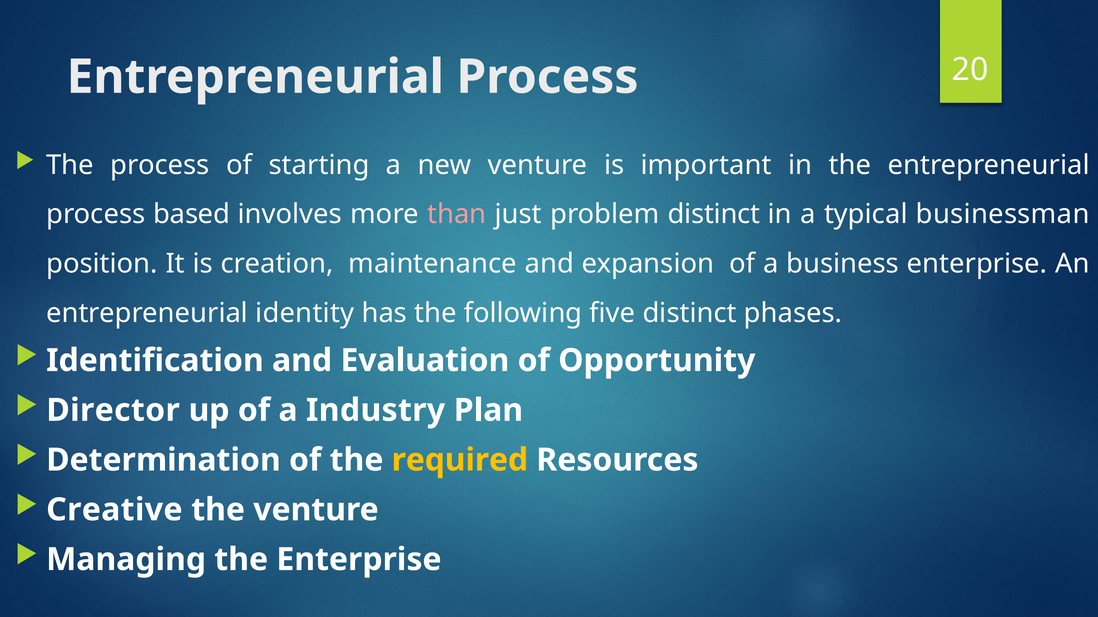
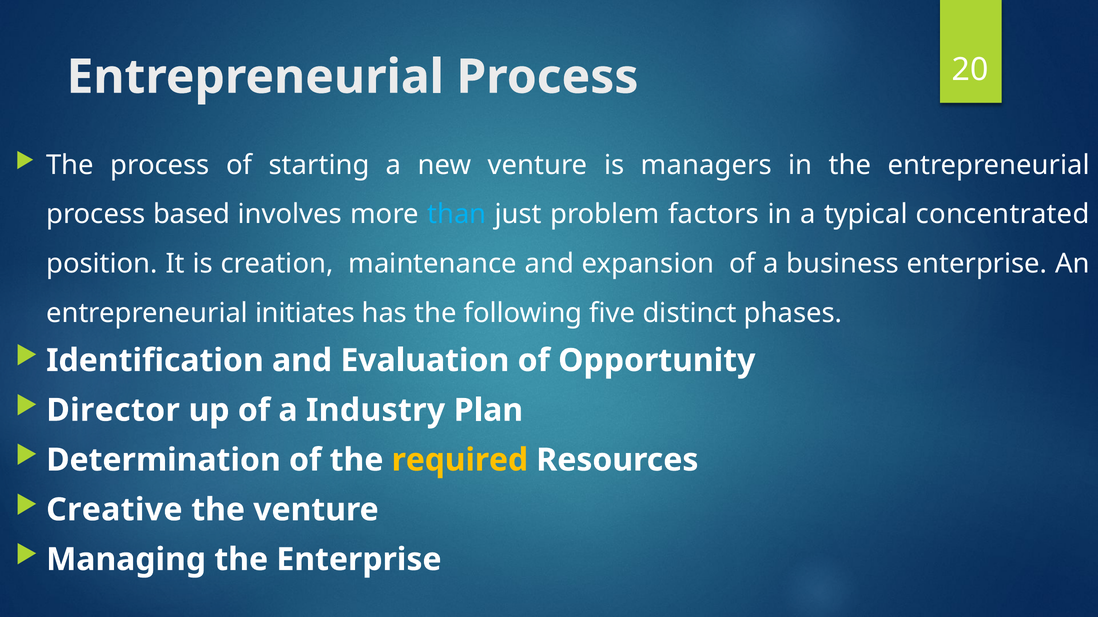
important: important -> managers
than colour: pink -> light blue
problem distinct: distinct -> factors
businessman: businessman -> concentrated
identity: identity -> initiates
